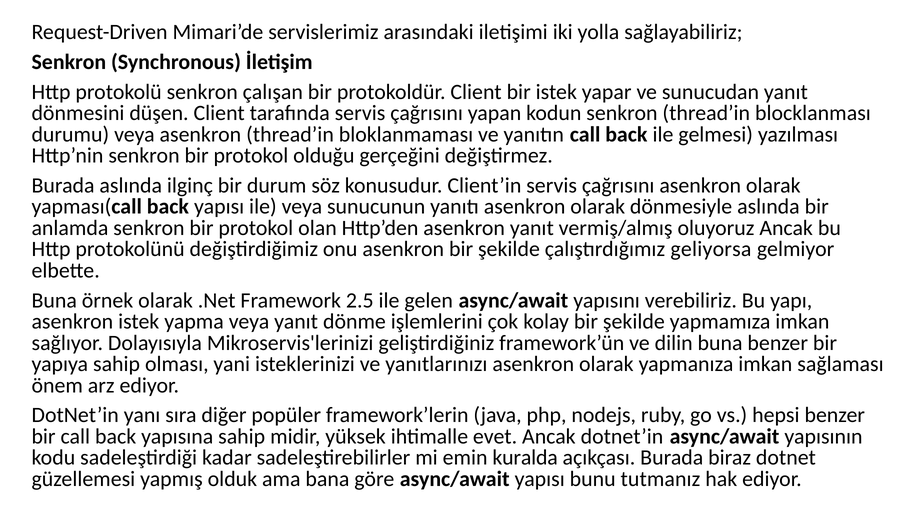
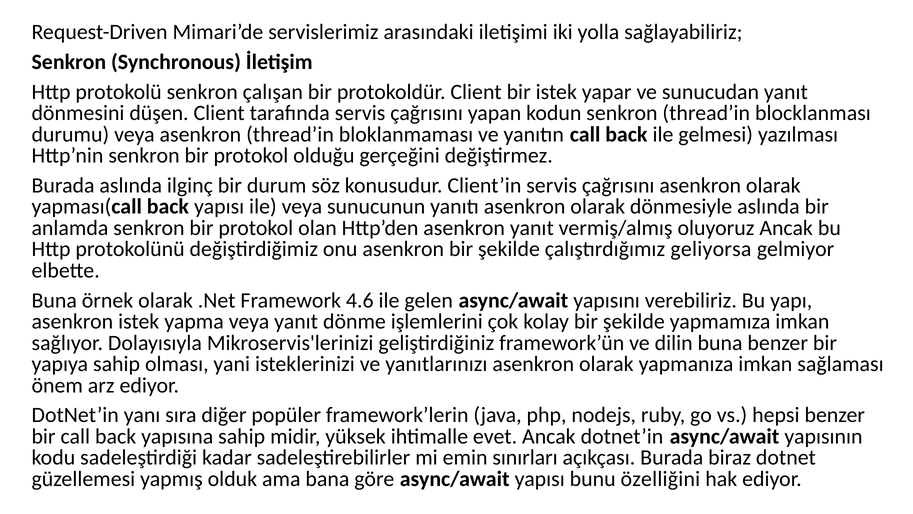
2.5: 2.5 -> 4.6
kuralda: kuralda -> sınırları
tutmanız: tutmanız -> özelliğini
